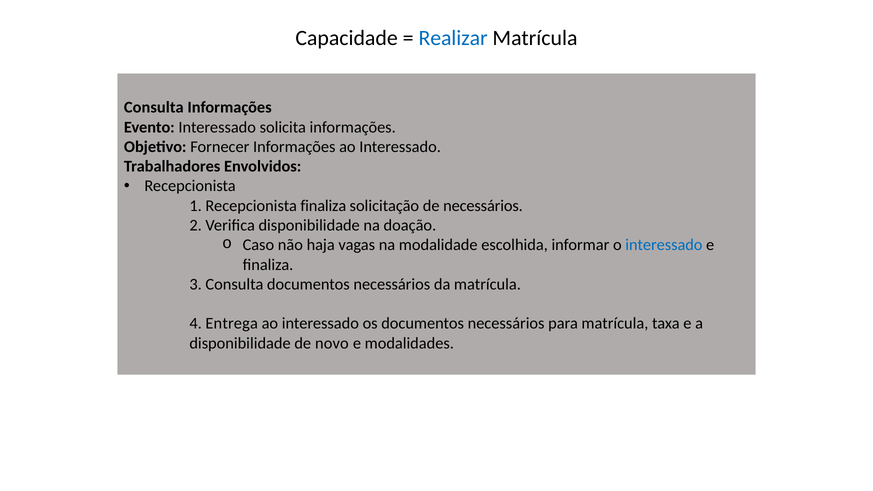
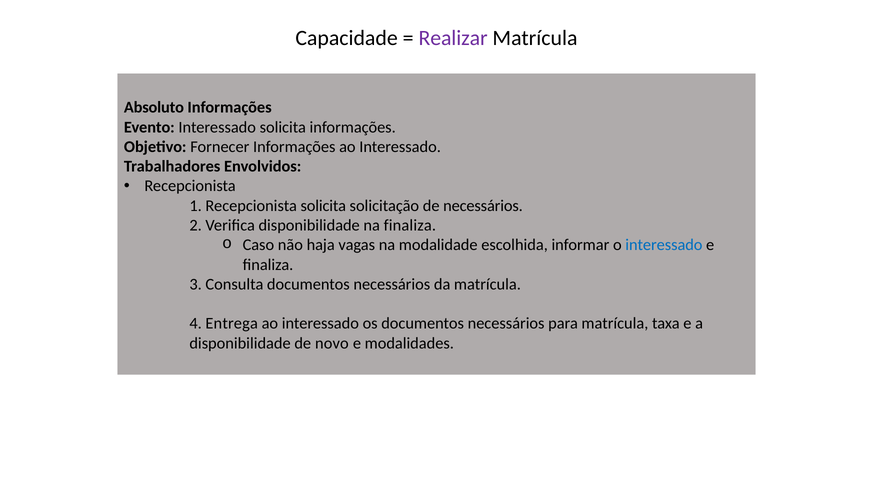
Realizar colour: blue -> purple
Consulta at (154, 108): Consulta -> Absoluto
Recepcionista finaliza: finaliza -> solicita
na doação: doação -> finaliza
